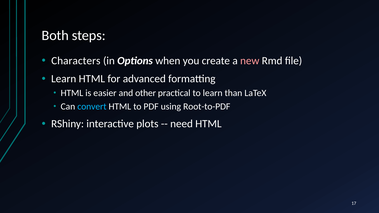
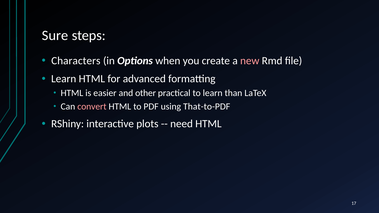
Both: Both -> Sure
convert colour: light blue -> pink
Root-to-PDF: Root-to-PDF -> That-to-PDF
